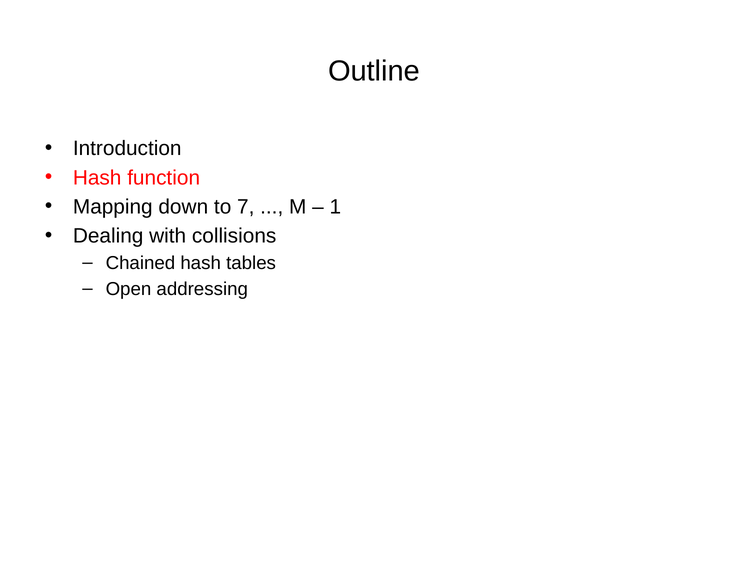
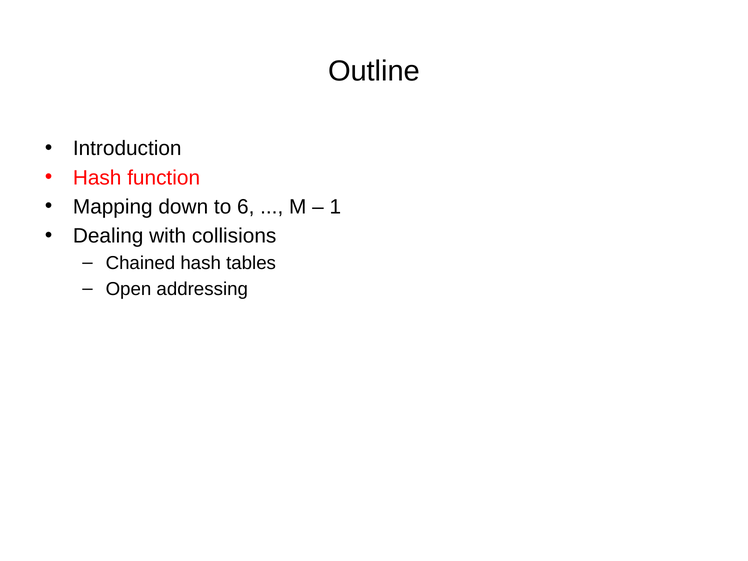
7: 7 -> 6
